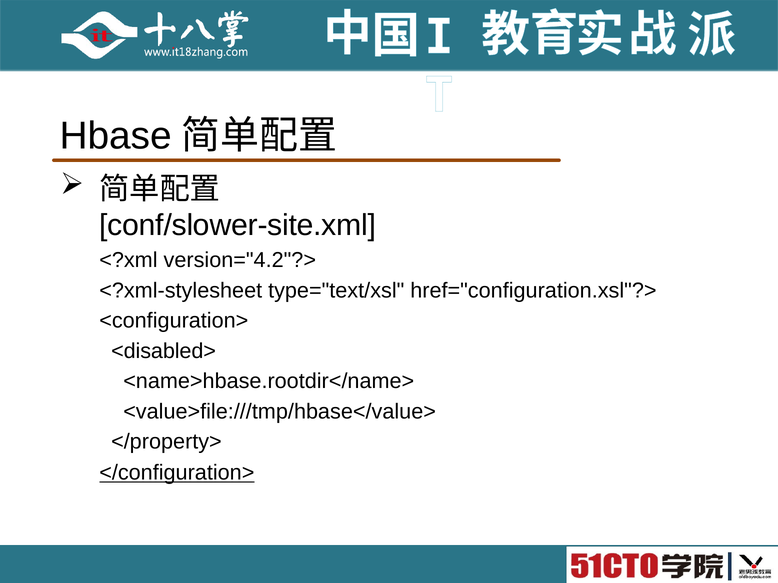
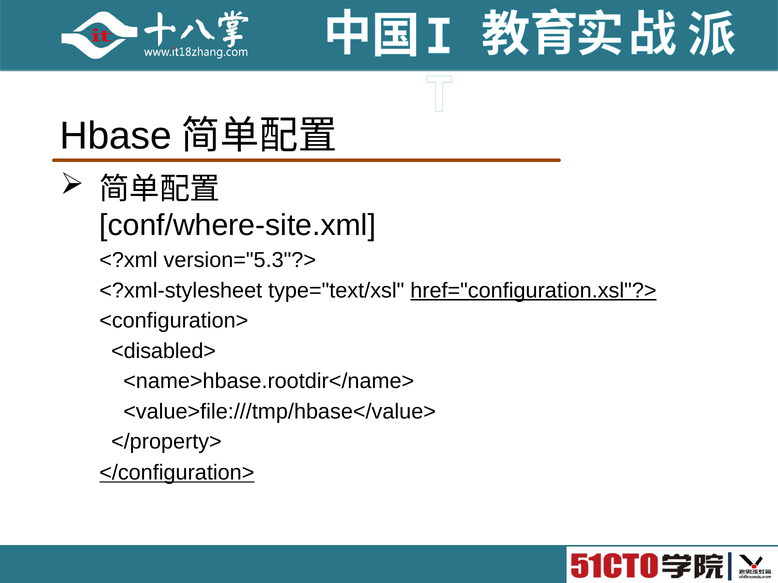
conf/slower-site.xml: conf/slower-site.xml -> conf/where-site.xml
version="4.2"?>: version="4.2"?> -> version="5.3"?>
href="configuration.xsl"?> underline: none -> present
